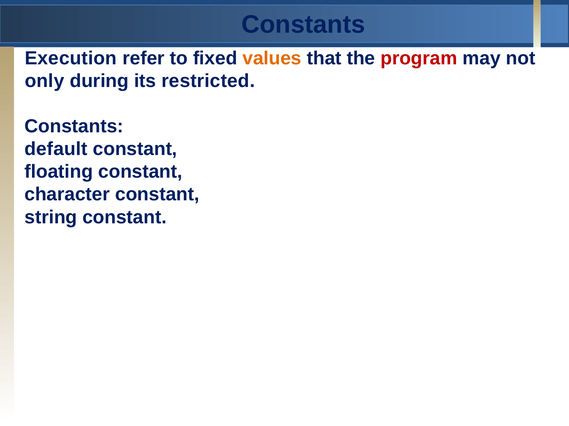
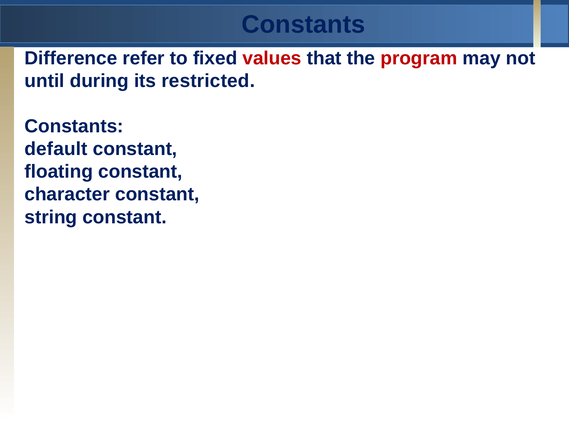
Execution: Execution -> Difference
values colour: orange -> red
only: only -> until
